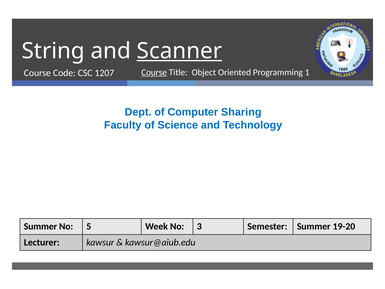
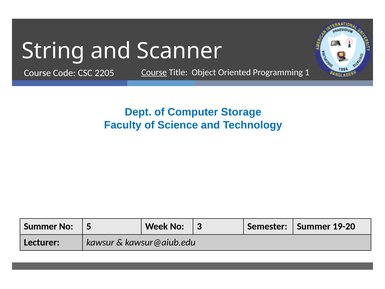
Scanner underline: present -> none
1207: 1207 -> 2205
Sharing: Sharing -> Storage
